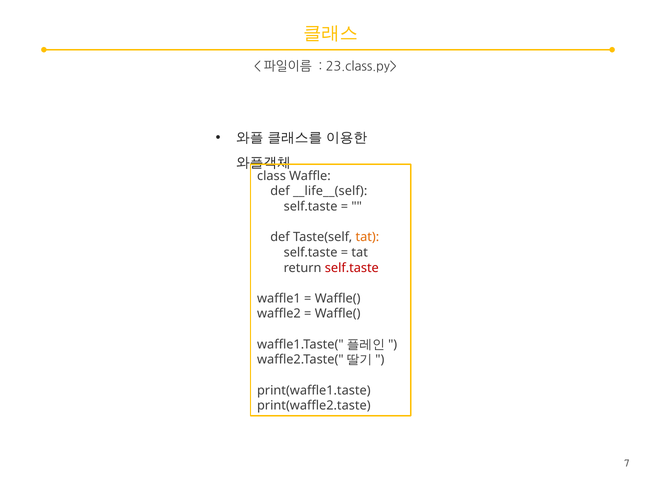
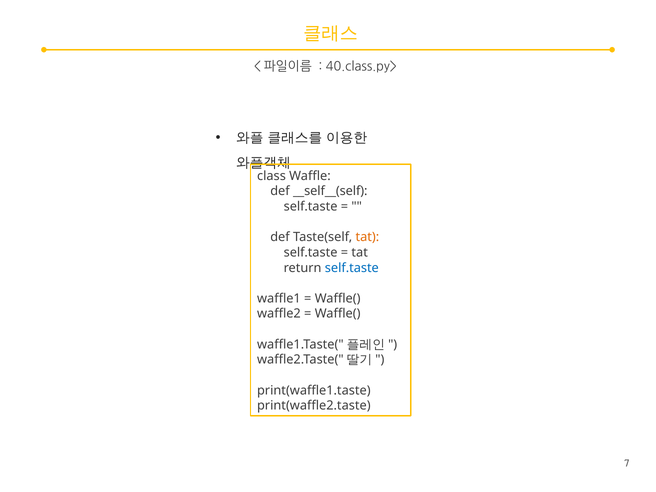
23.class.py>: 23.class.py> -> 40.class.py>
__life__(self: __life__(self -> __self__(self
self.taste at (352, 268) colour: red -> blue
